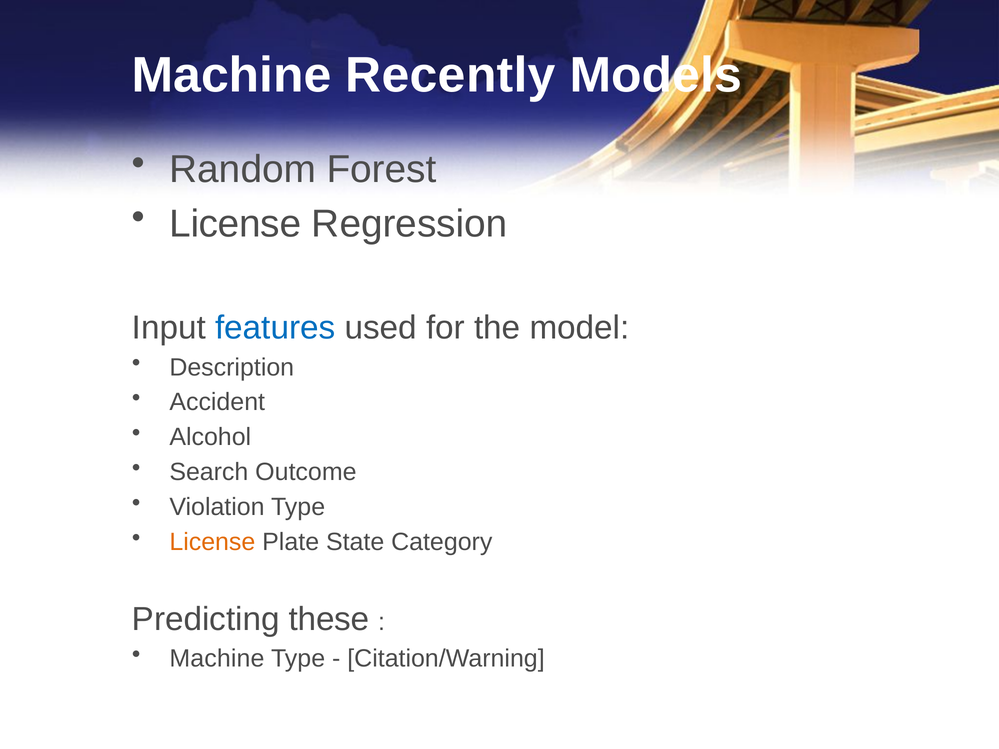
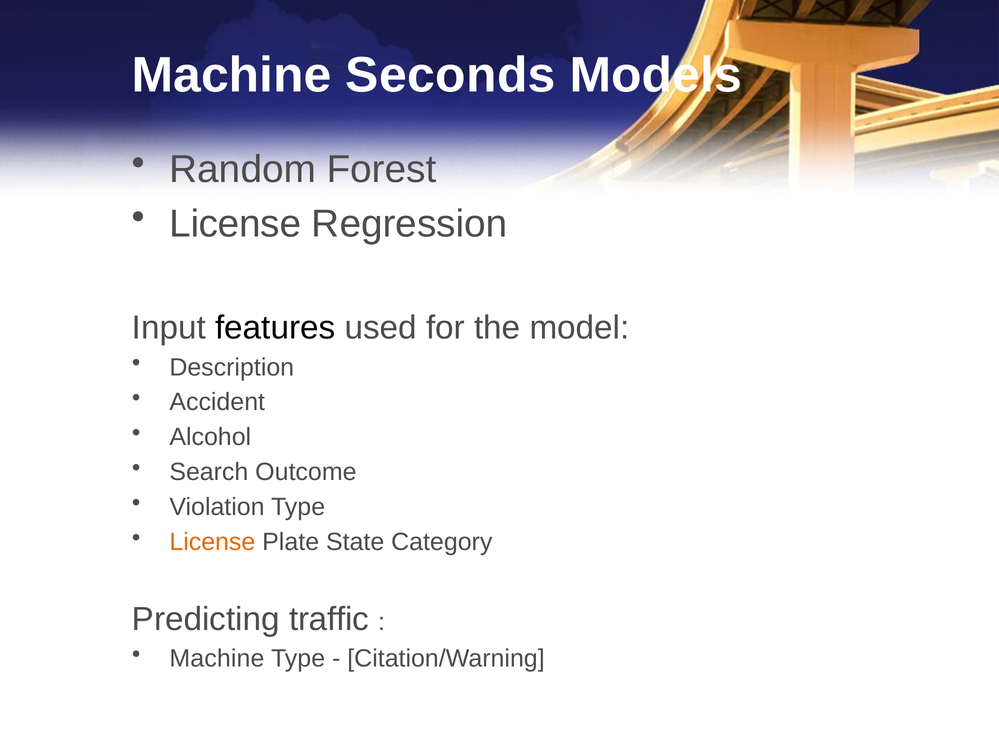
Recently: Recently -> Seconds
features colour: blue -> black
these: these -> traffic
